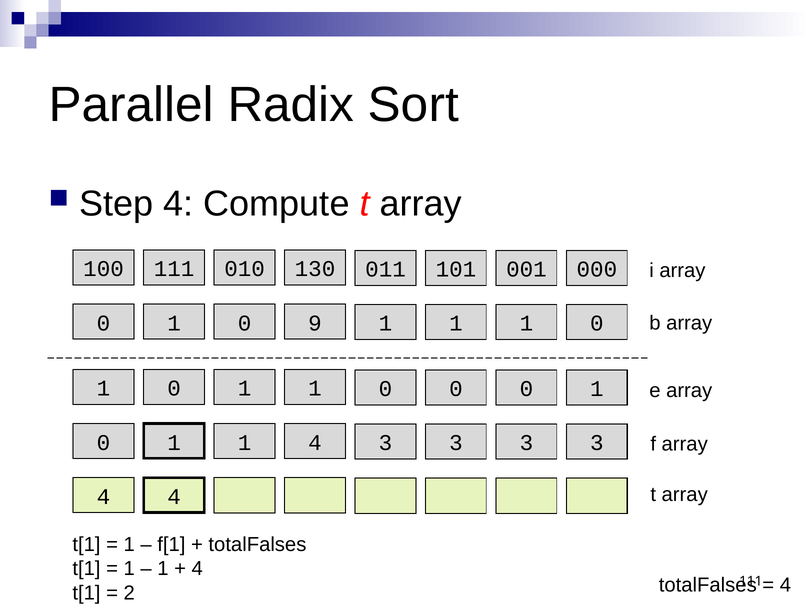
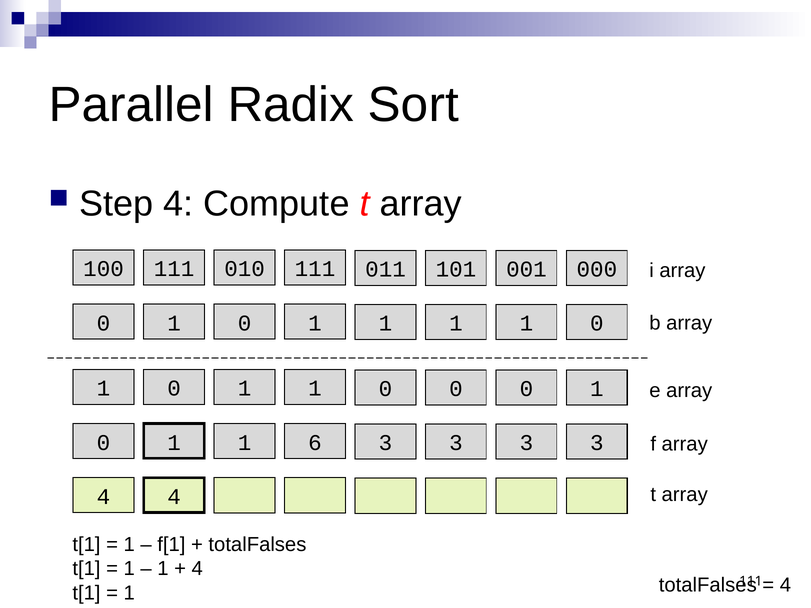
010 130: 130 -> 111
0 1 0 9: 9 -> 1
1 4: 4 -> 6
2 at (129, 593): 2 -> 1
